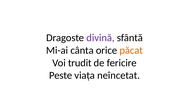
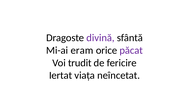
cânta: cânta -> eram
păcat colour: orange -> purple
Peste: Peste -> Iertat
